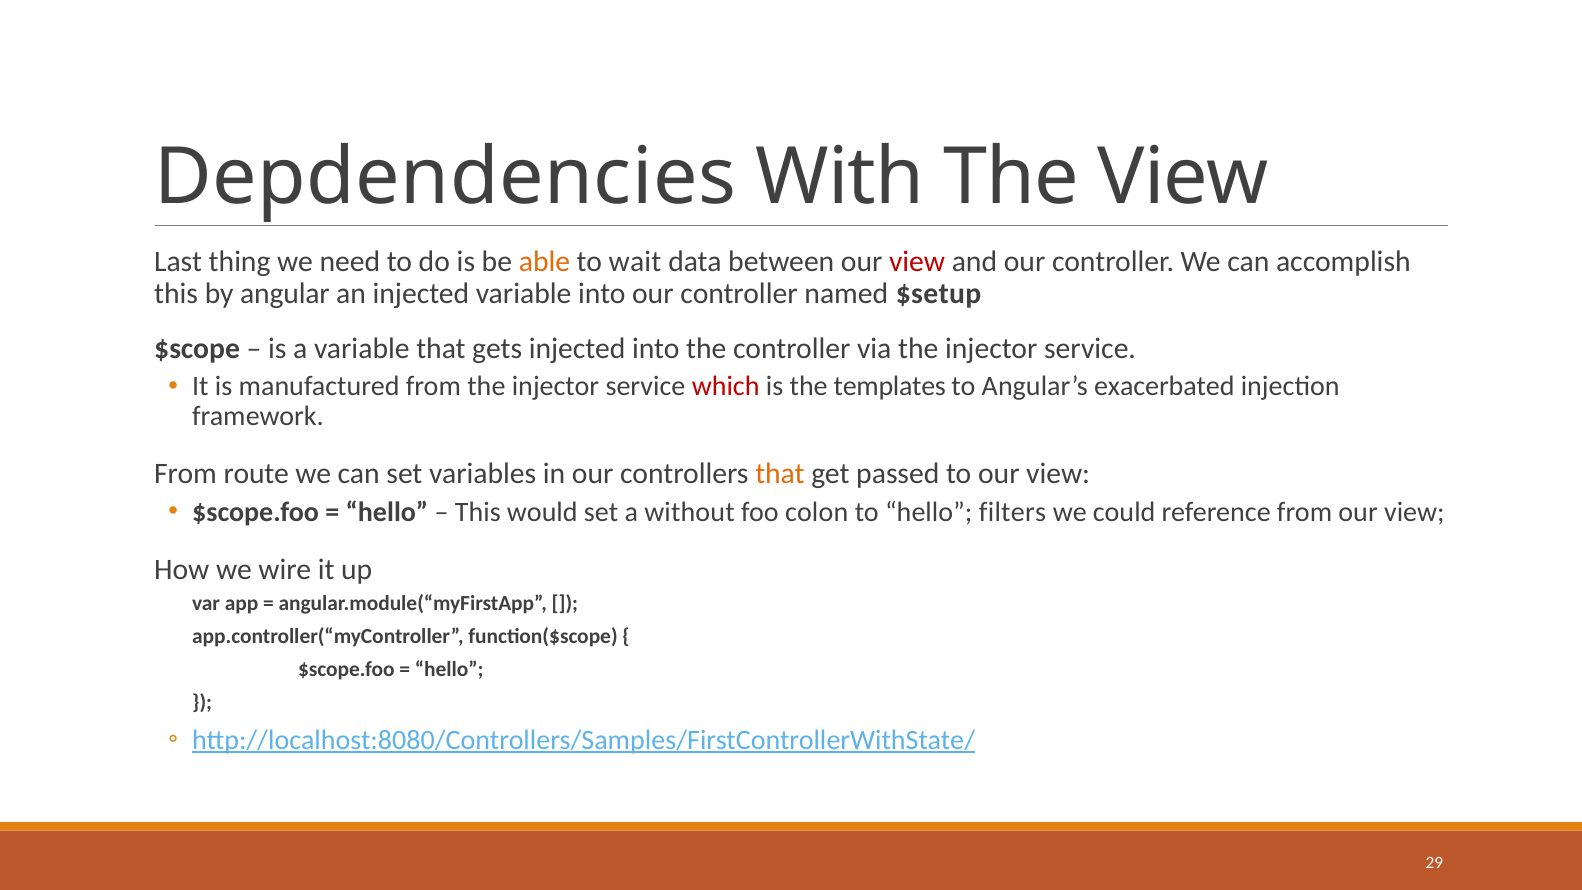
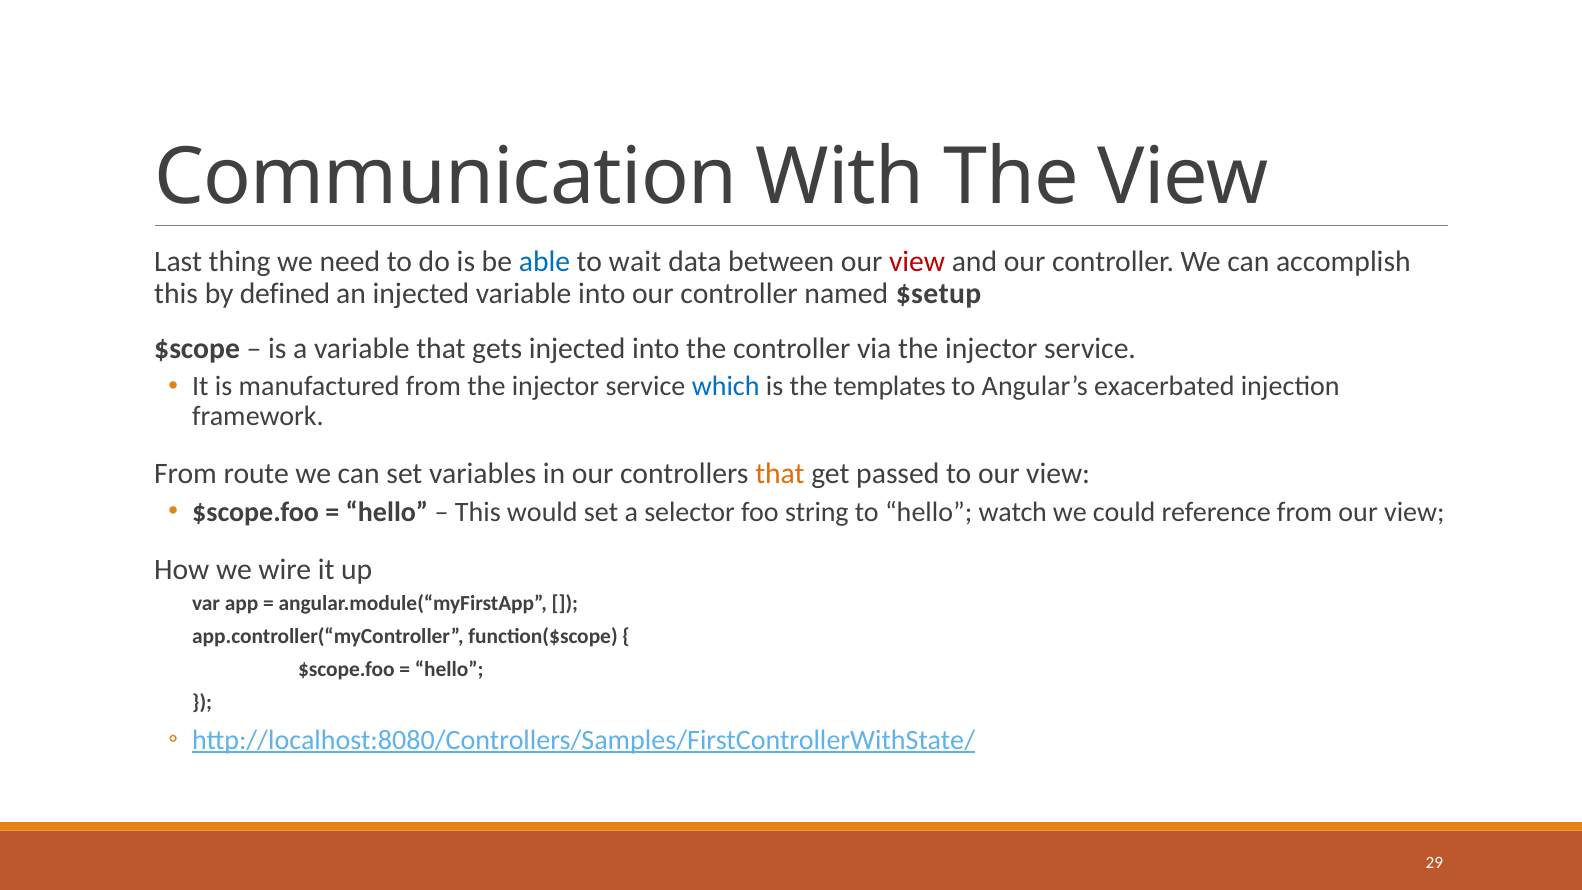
Depdendencies: Depdendencies -> Communication
able colour: orange -> blue
angular: angular -> defined
which colour: red -> blue
without: without -> selector
colon: colon -> string
filters: filters -> watch
